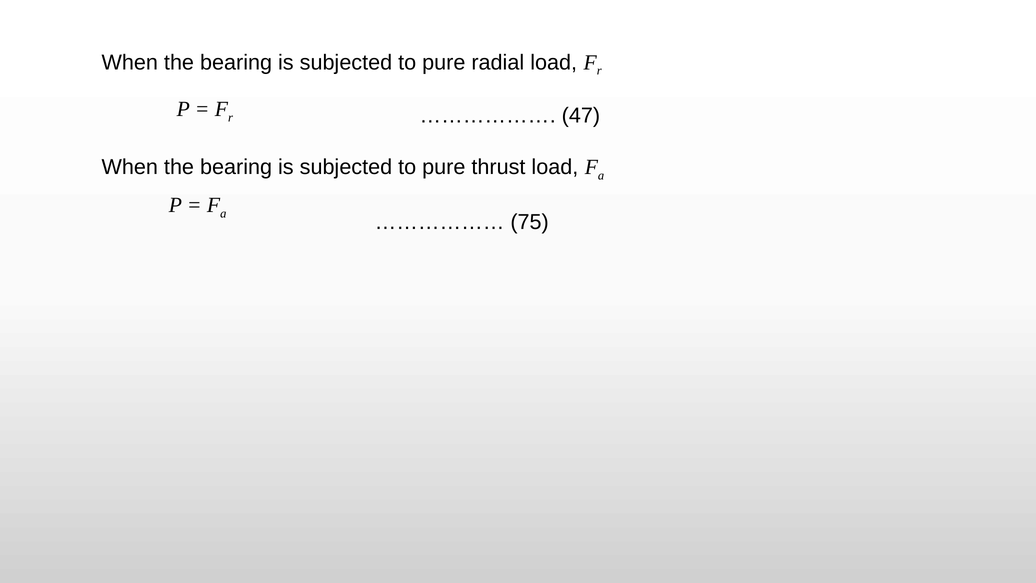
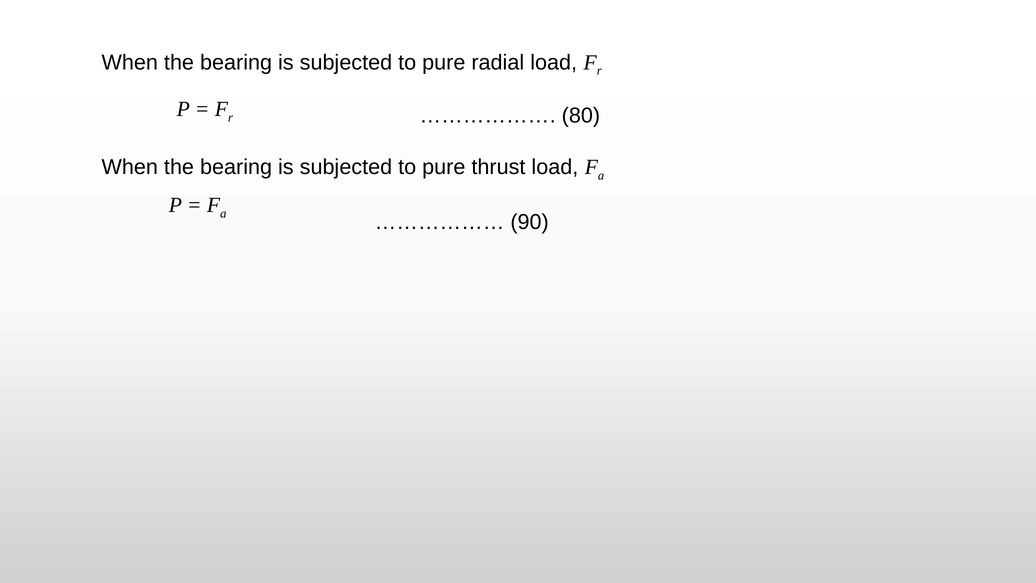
47: 47 -> 80
75: 75 -> 90
